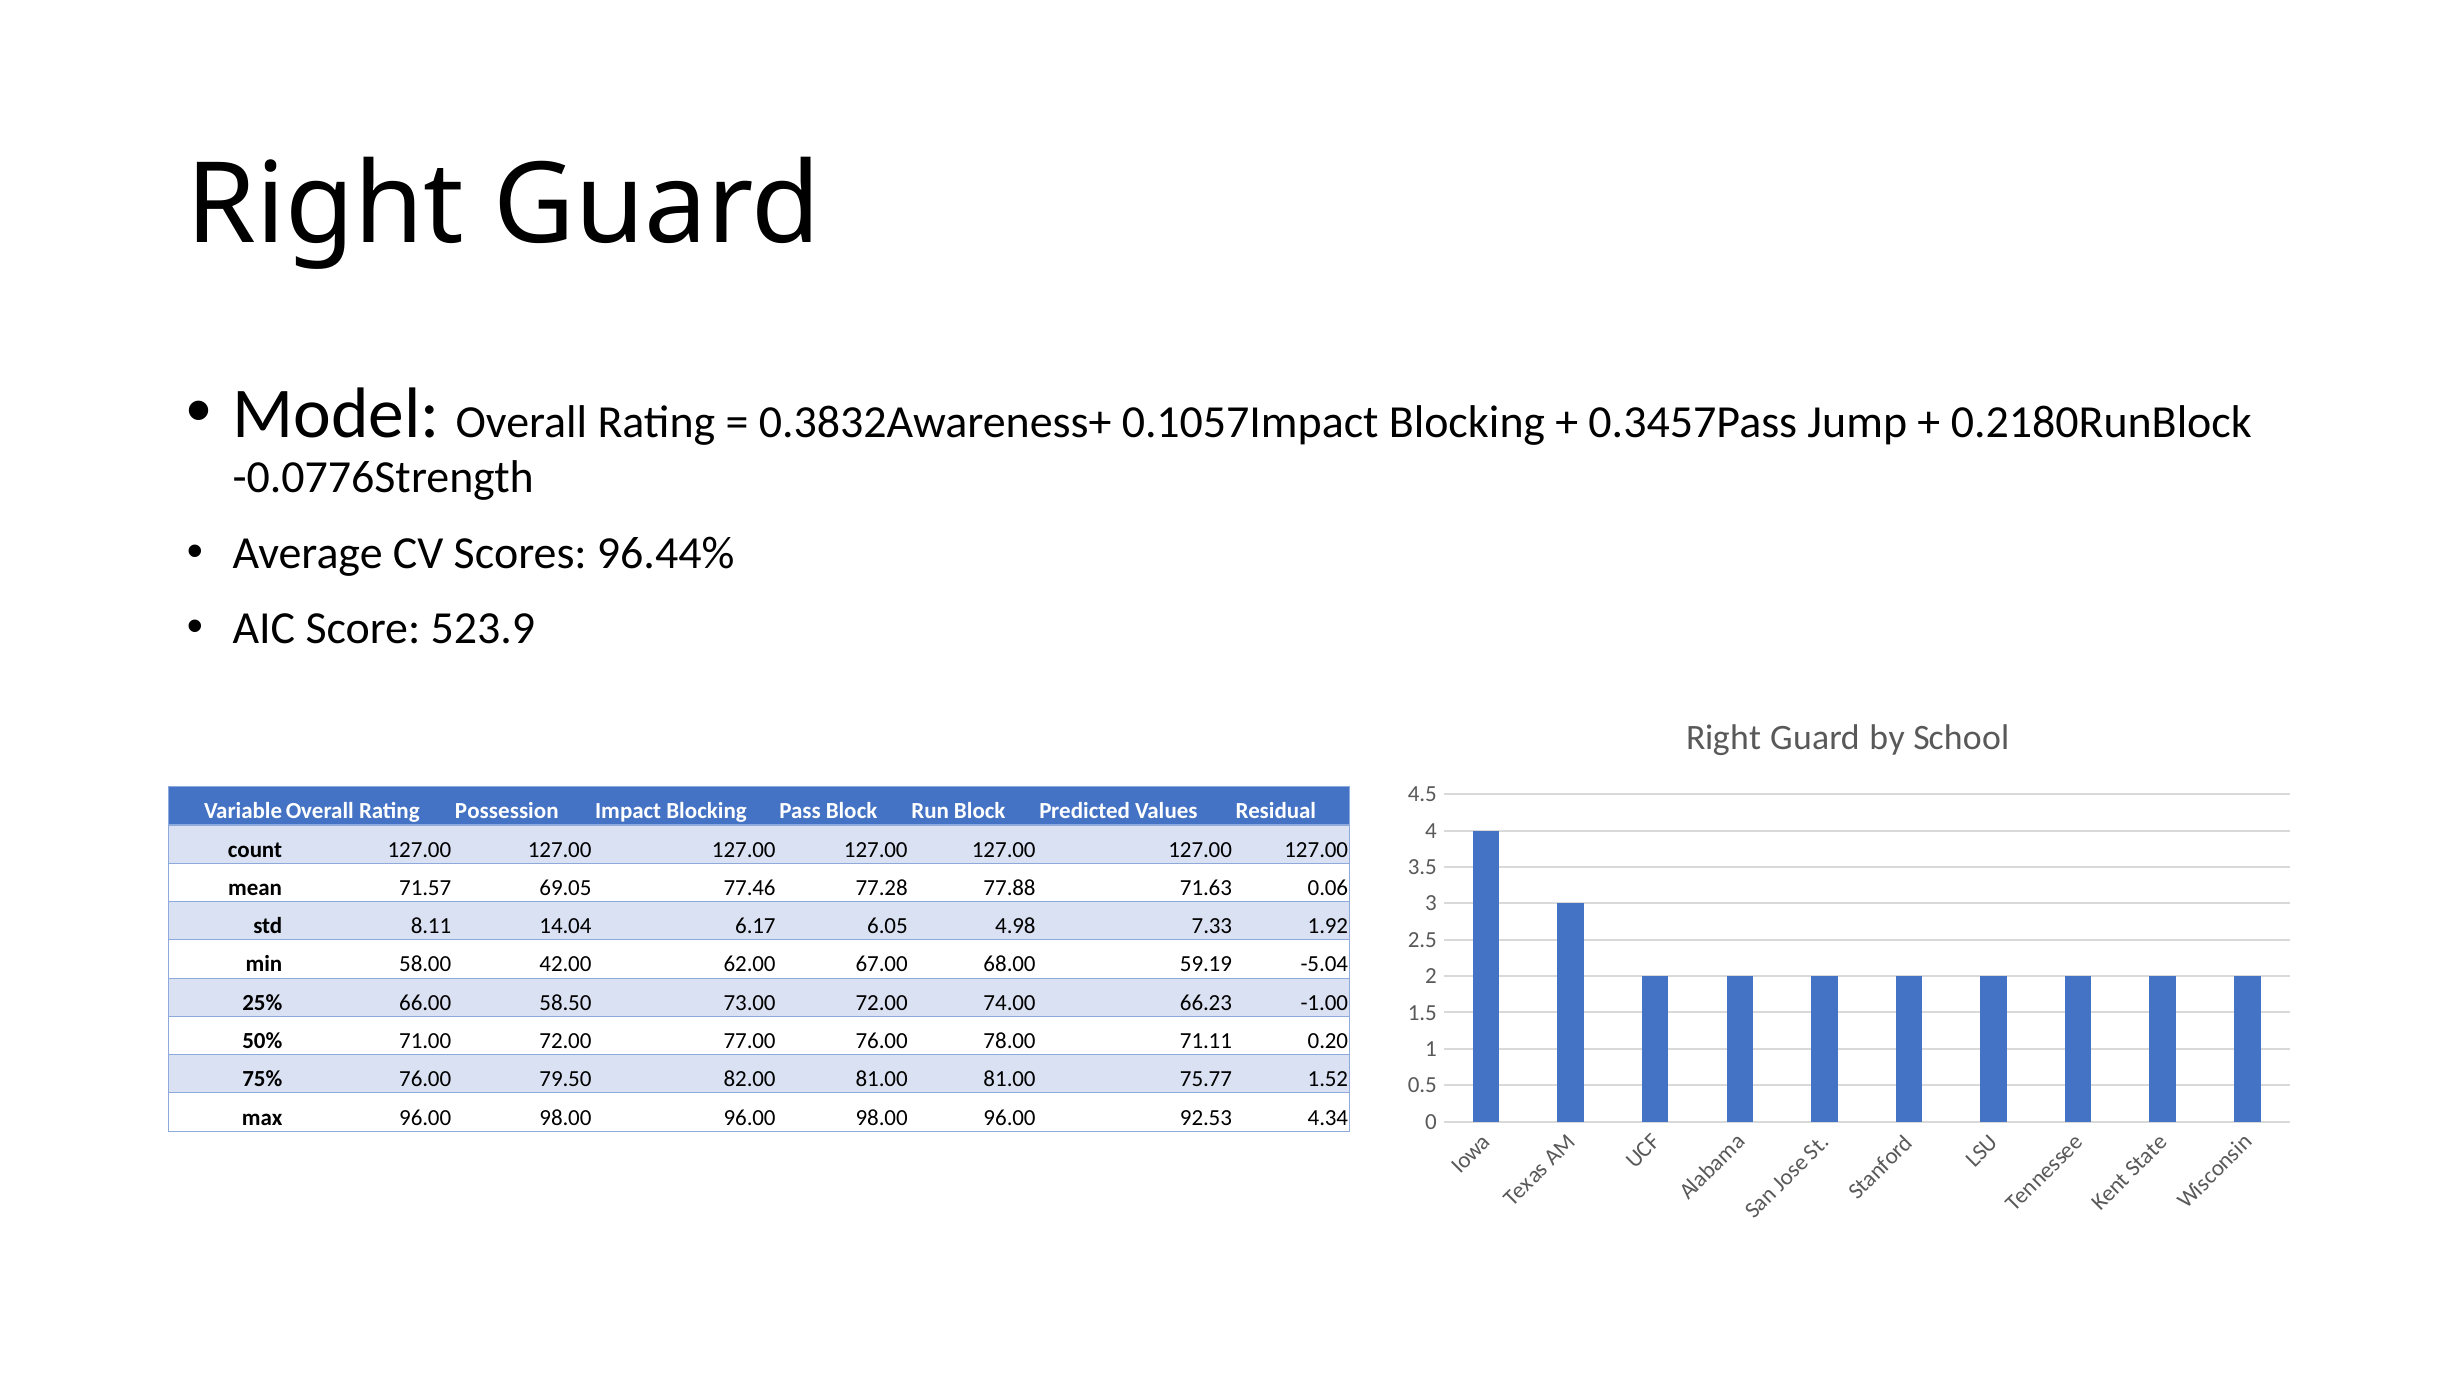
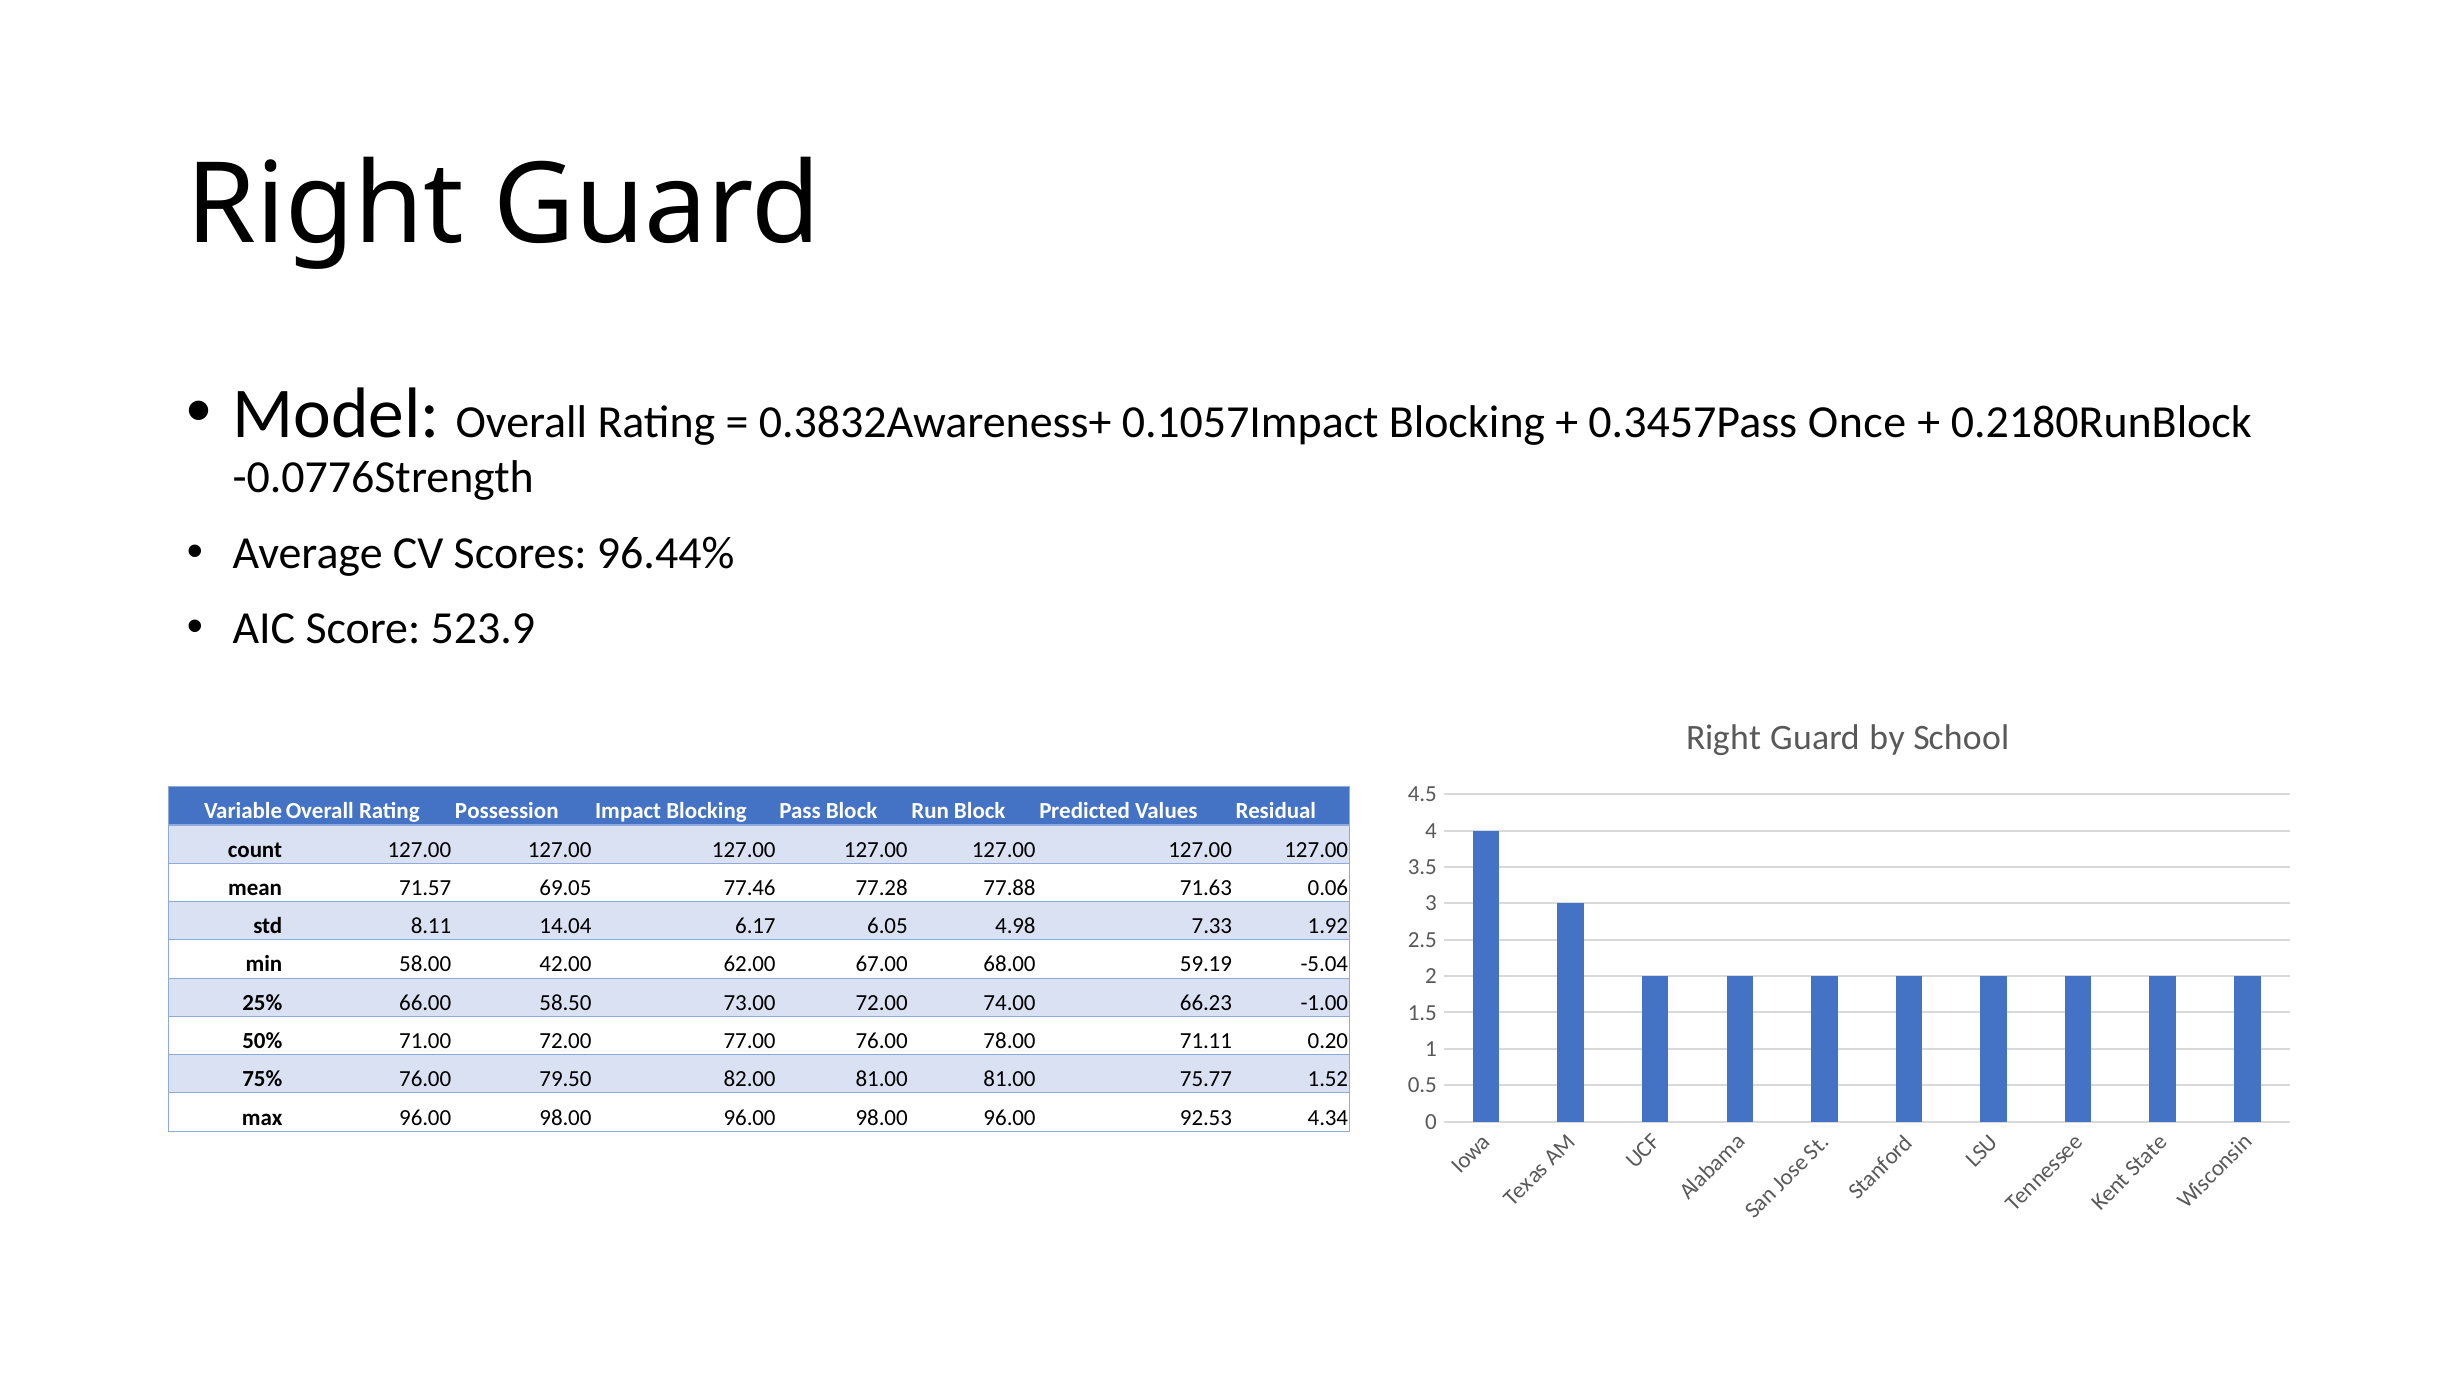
Jump: Jump -> Once
